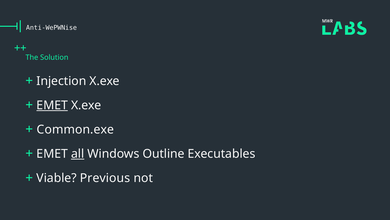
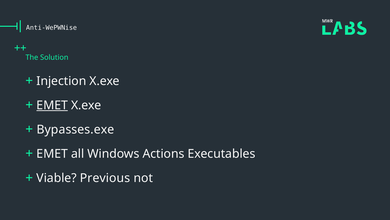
Common.exe: Common.exe -> Bypasses.exe
all underline: present -> none
Outline: Outline -> Actions
